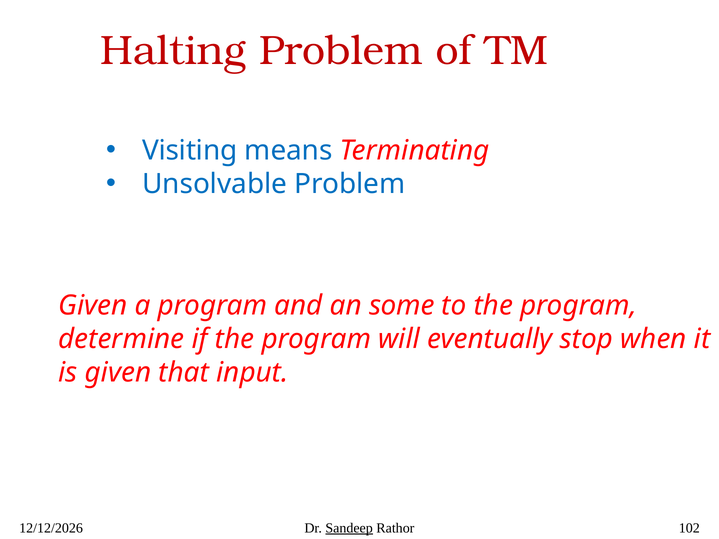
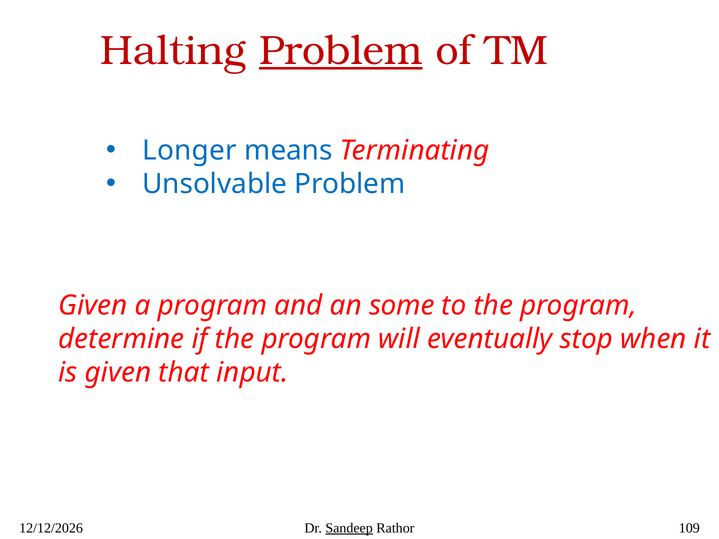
Problem at (341, 51) underline: none -> present
Visiting: Visiting -> Longer
102: 102 -> 109
